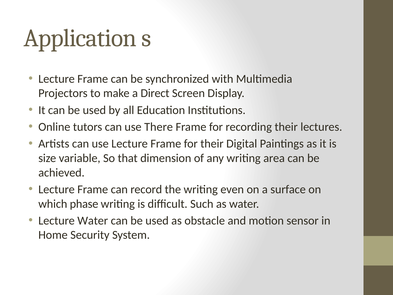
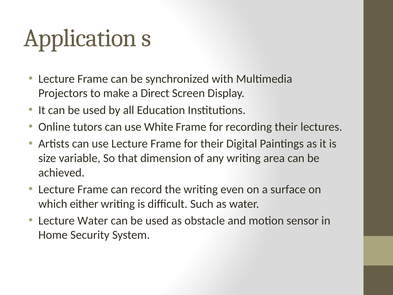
There: There -> White
phase: phase -> either
